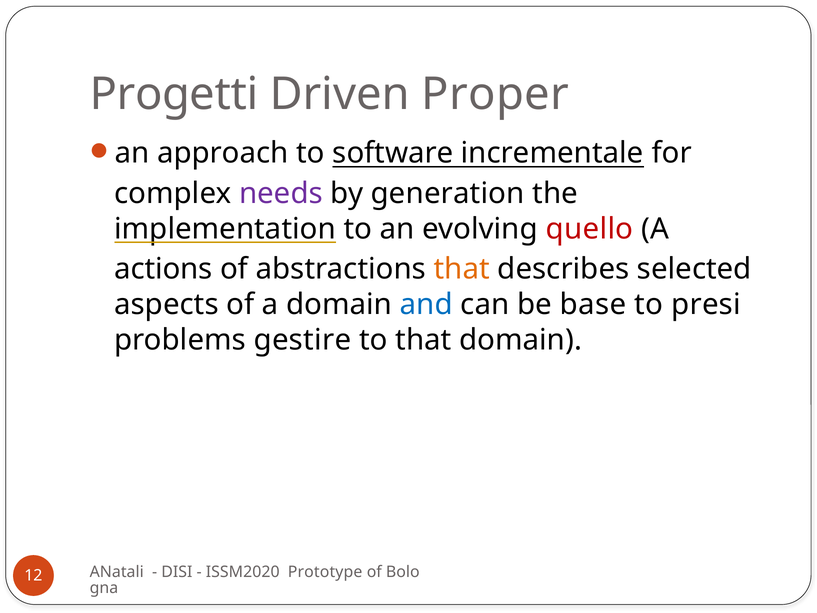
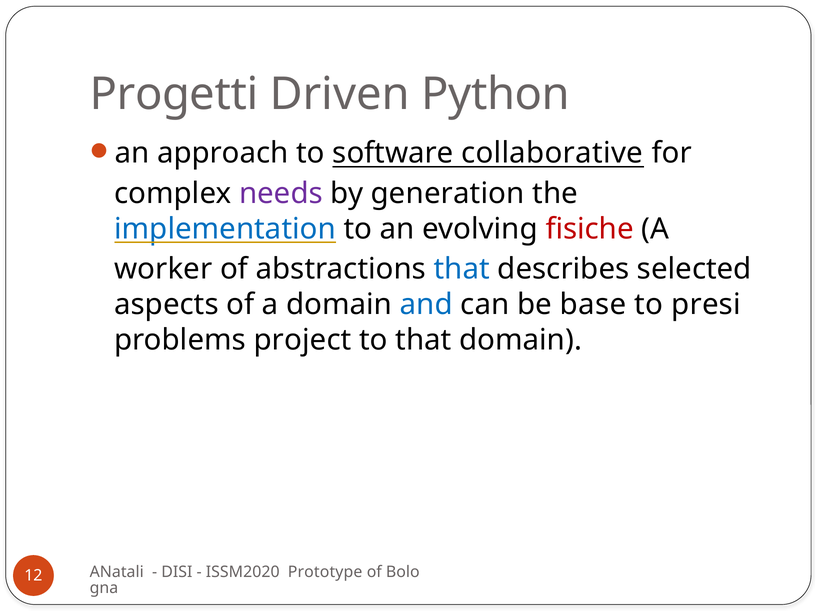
Proper: Proper -> Python
incrementale: incrementale -> collaborative
implementation colour: black -> blue
quello: quello -> fisiche
actions: actions -> worker
that at (462, 269) colour: orange -> blue
gestire: gestire -> project
